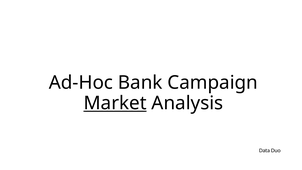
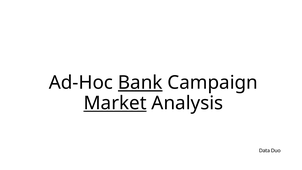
Bank underline: none -> present
